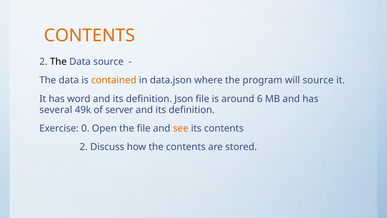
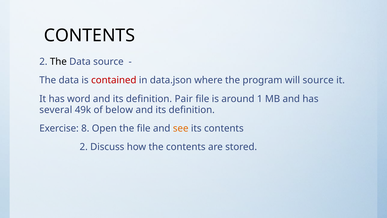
CONTENTS at (89, 35) colour: orange -> black
contained colour: orange -> red
Json: Json -> Pair
6: 6 -> 1
server: server -> below
0: 0 -> 8
